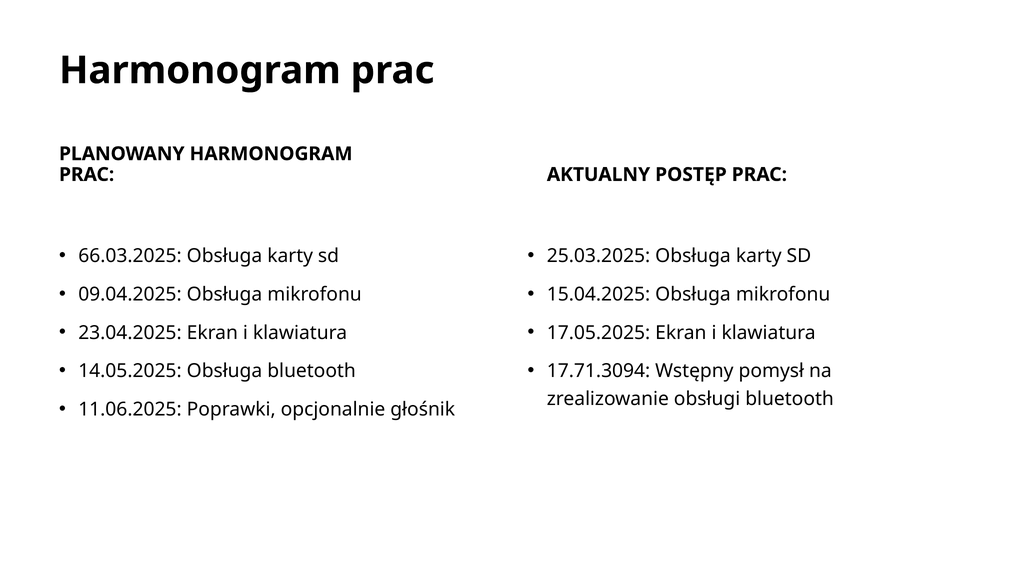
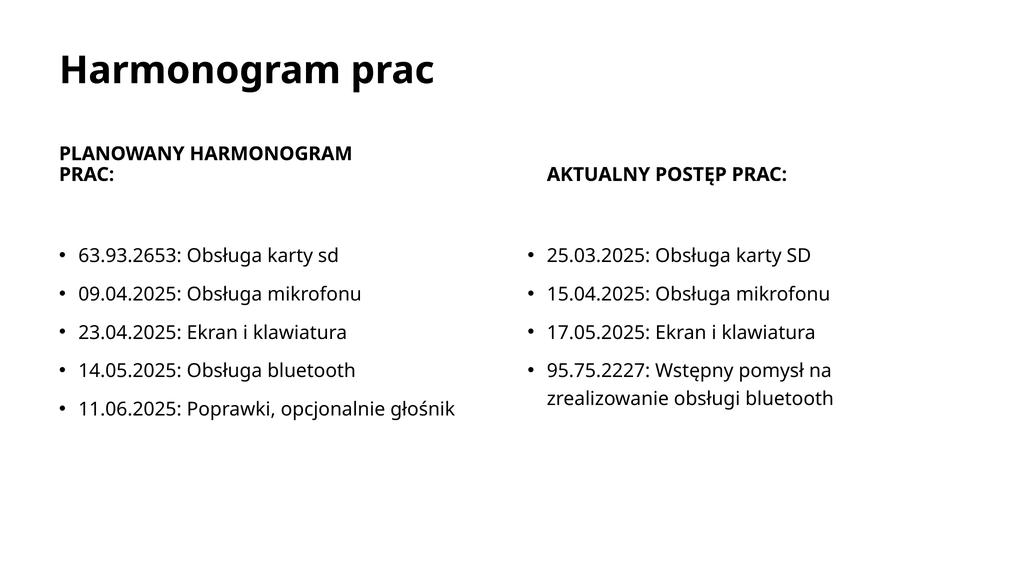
66.03.2025: 66.03.2025 -> 63.93.2653
17.71.3094: 17.71.3094 -> 95.75.2227
